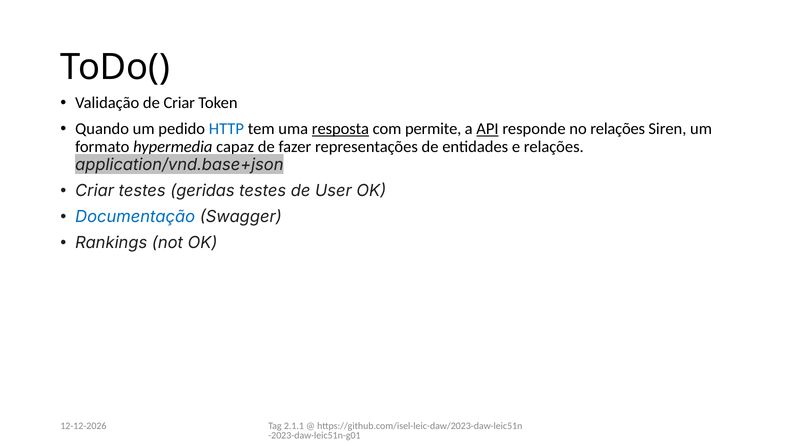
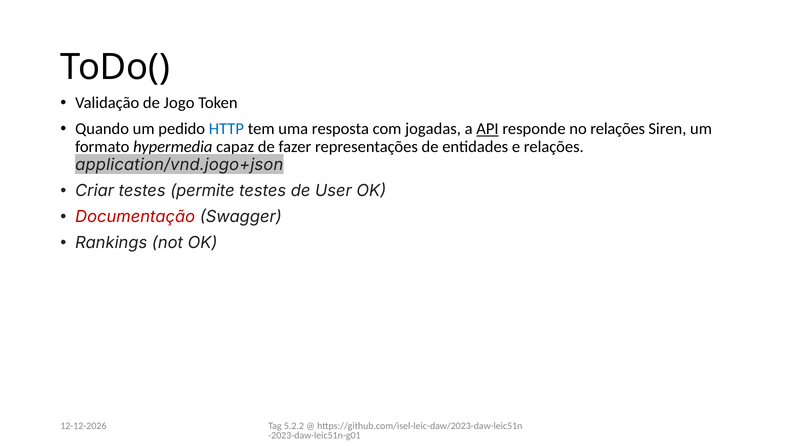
de Criar: Criar -> Jogo
resposta underline: present -> none
permite: permite -> jogadas
application/vnd.base+json: application/vnd.base+json -> application/vnd.jogo+json
geridas: geridas -> permite
Documentação colour: blue -> red
2.1.1: 2.1.1 -> 5.2.2
